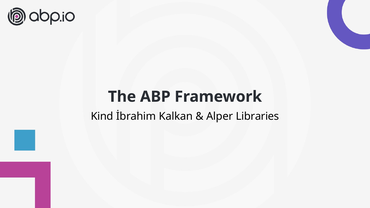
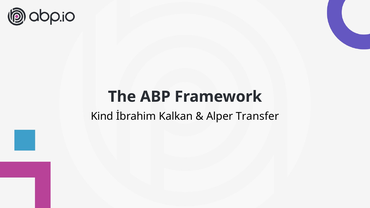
Libraries: Libraries -> Transfer
